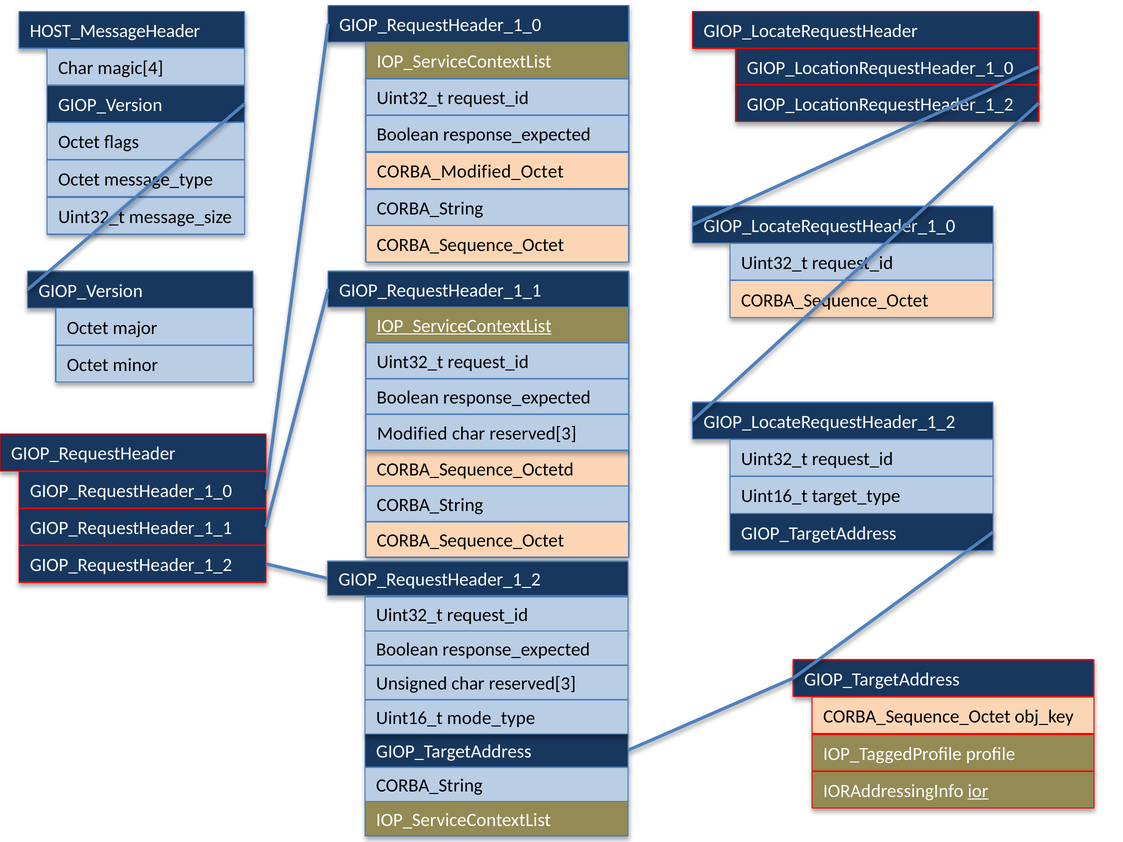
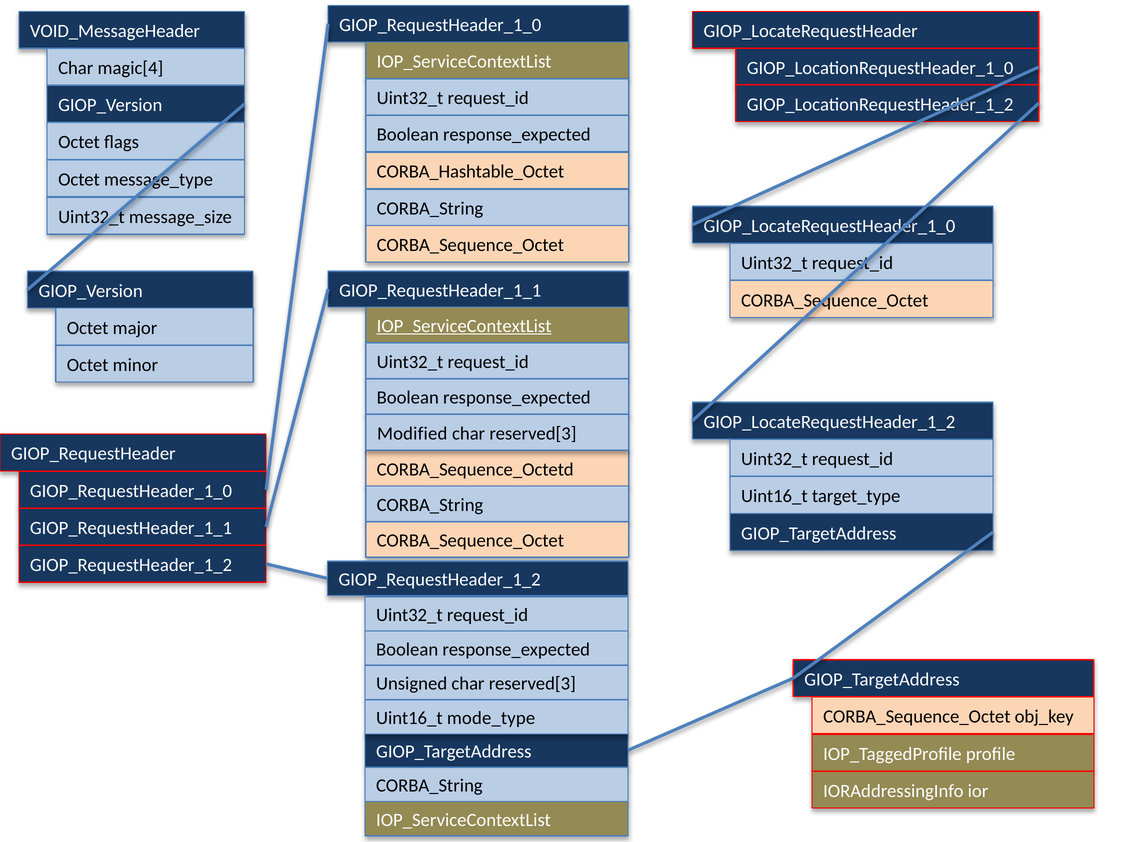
HOST_MessageHeader: HOST_MessageHeader -> VOID_MessageHeader
CORBA_Modified_Octet: CORBA_Modified_Octet -> CORBA_Hashtable_Octet
ior underline: present -> none
